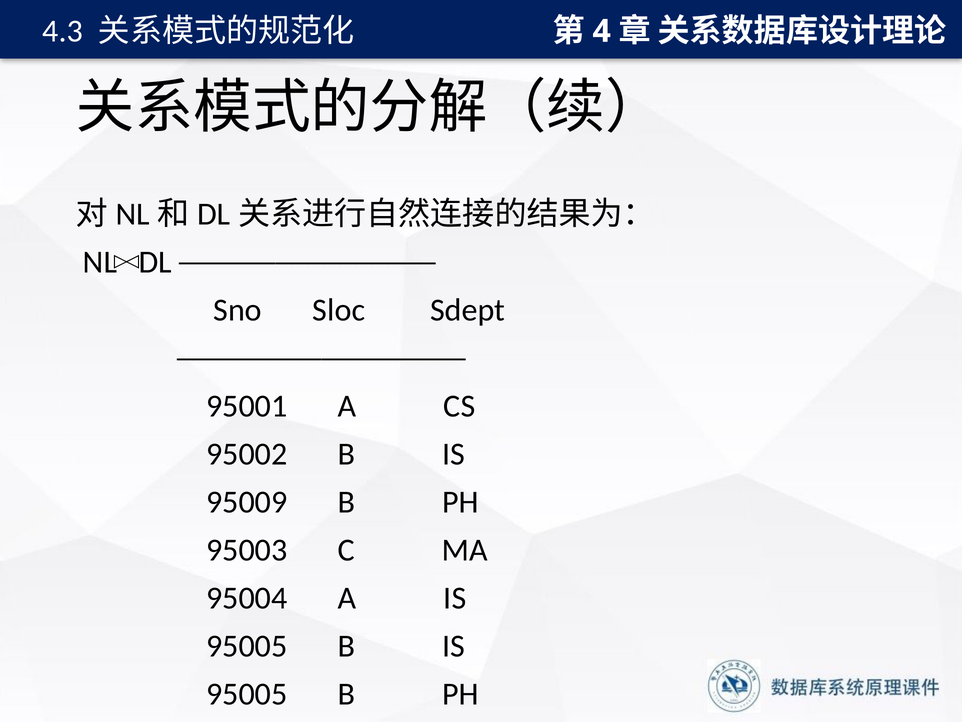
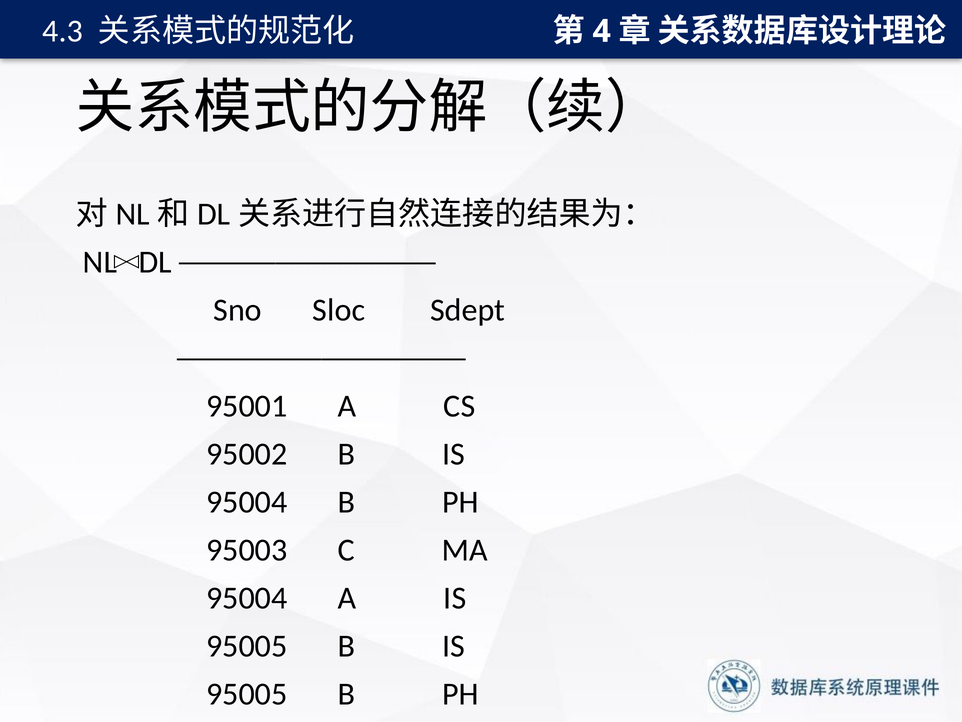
95009 at (247, 502): 95009 -> 95004
